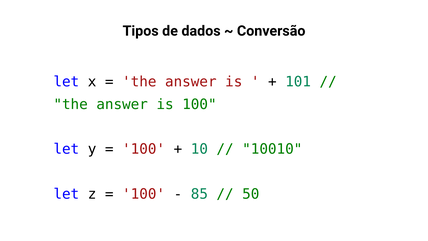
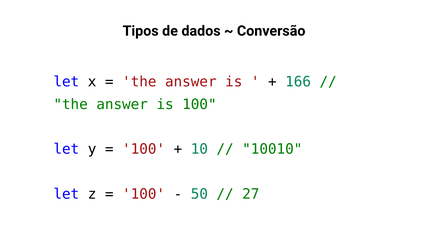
101: 101 -> 166
85: 85 -> 50
50: 50 -> 27
